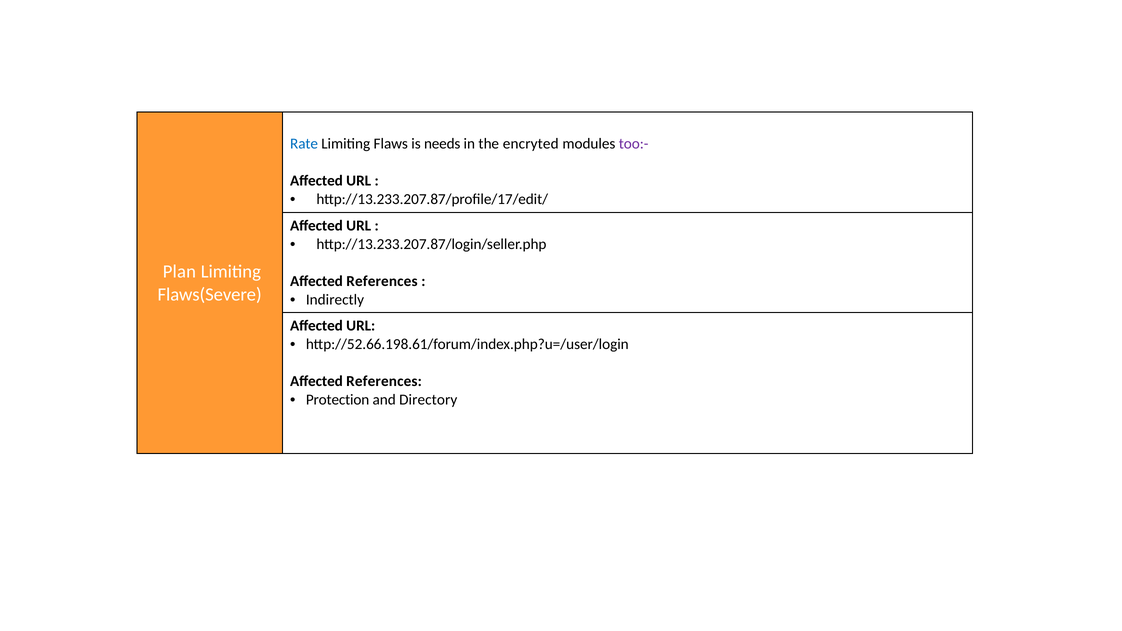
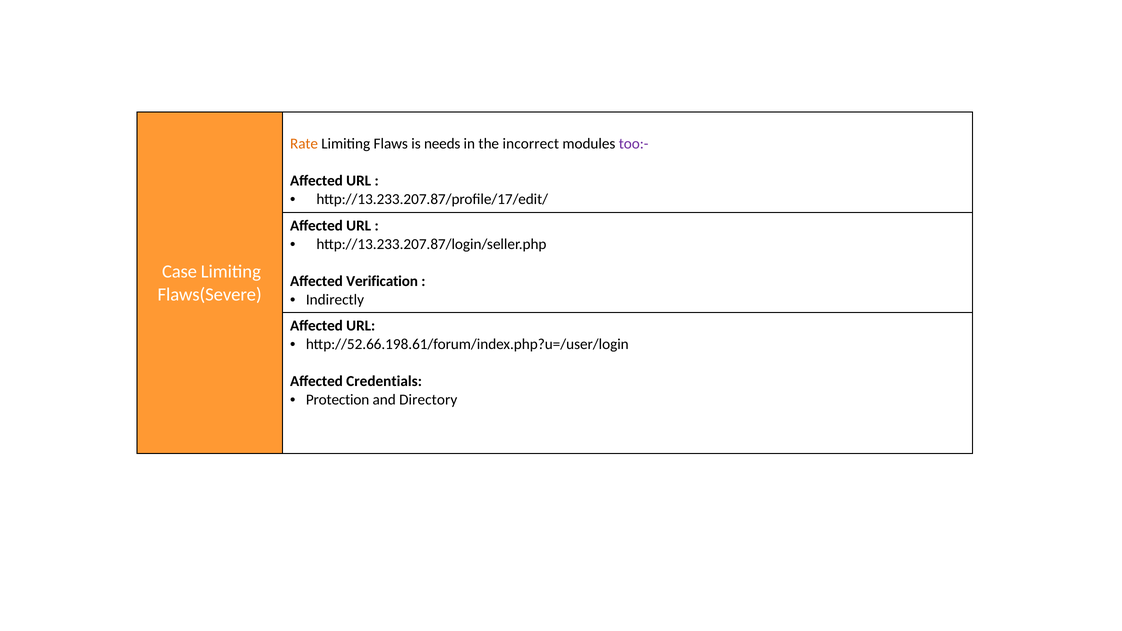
Rate colour: blue -> orange
encryted: encryted -> incorrect
Plan: Plan -> Case
References at (382, 281): References -> Verification
References at (384, 381): References -> Credentials
